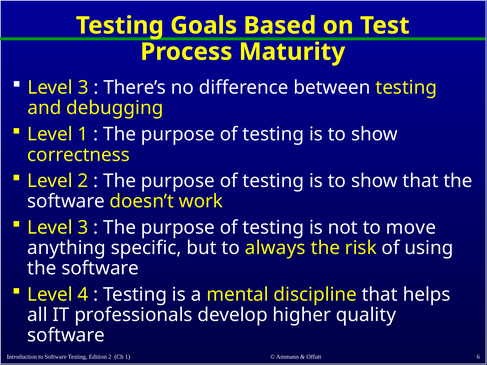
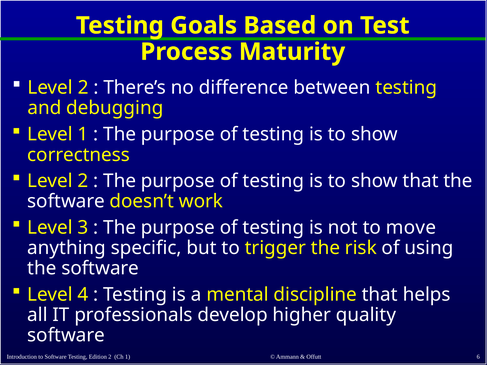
3 at (83, 87): 3 -> 2
always: always -> trigger
